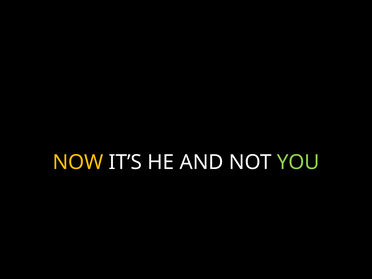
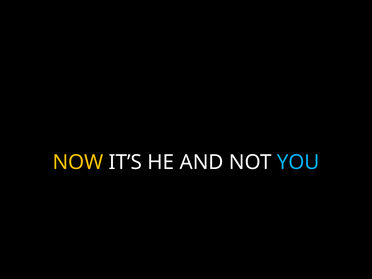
YOU colour: light green -> light blue
